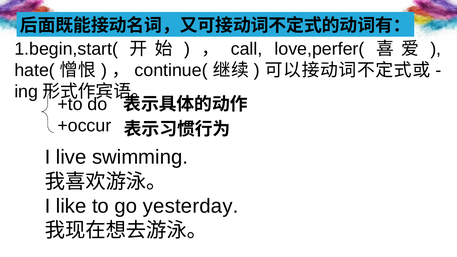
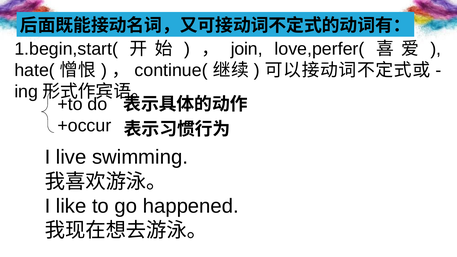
call: call -> join
yesterday: yesterday -> happened
